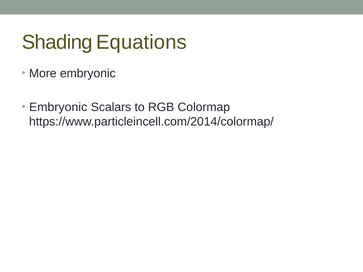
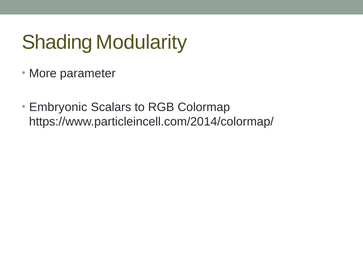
Equations: Equations -> Modularity
More embryonic: embryonic -> parameter
